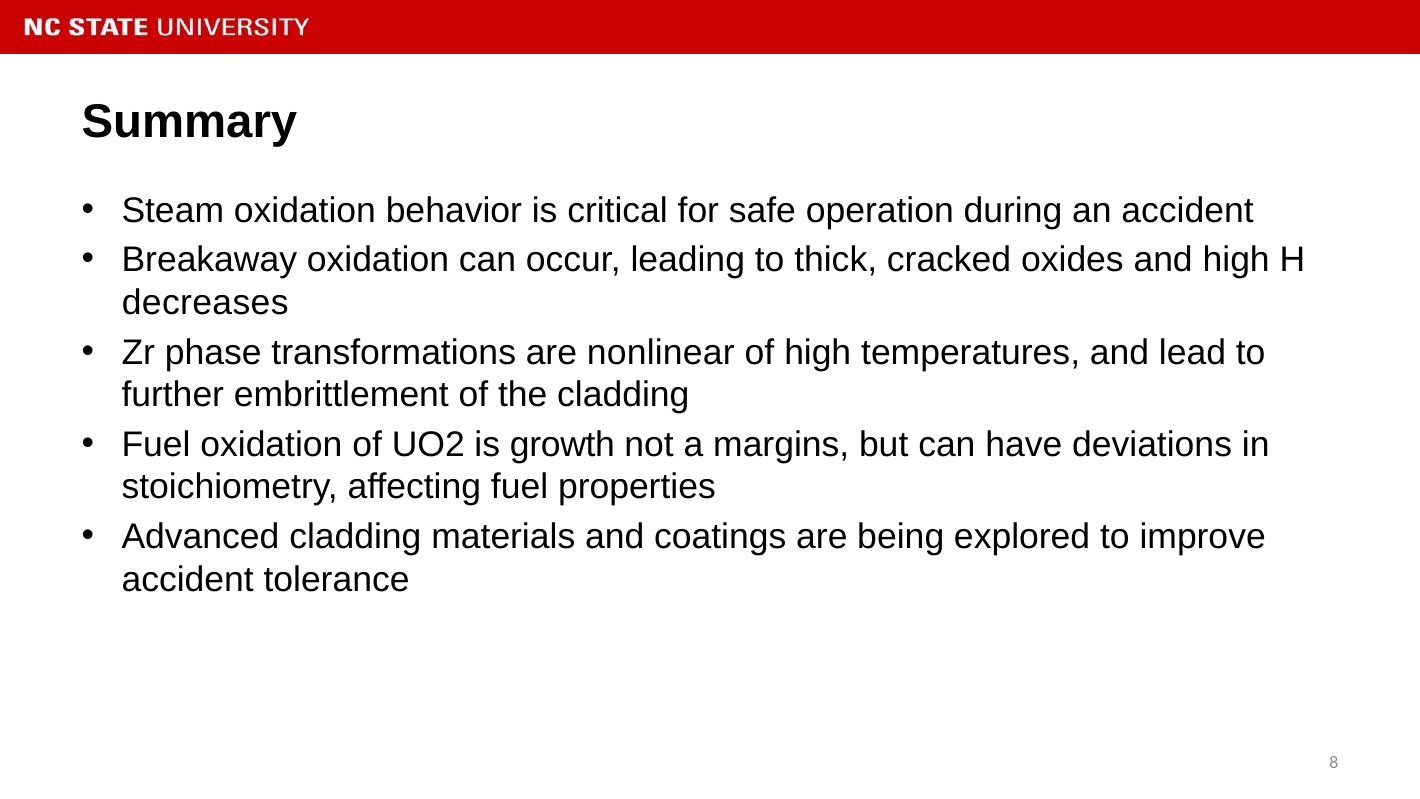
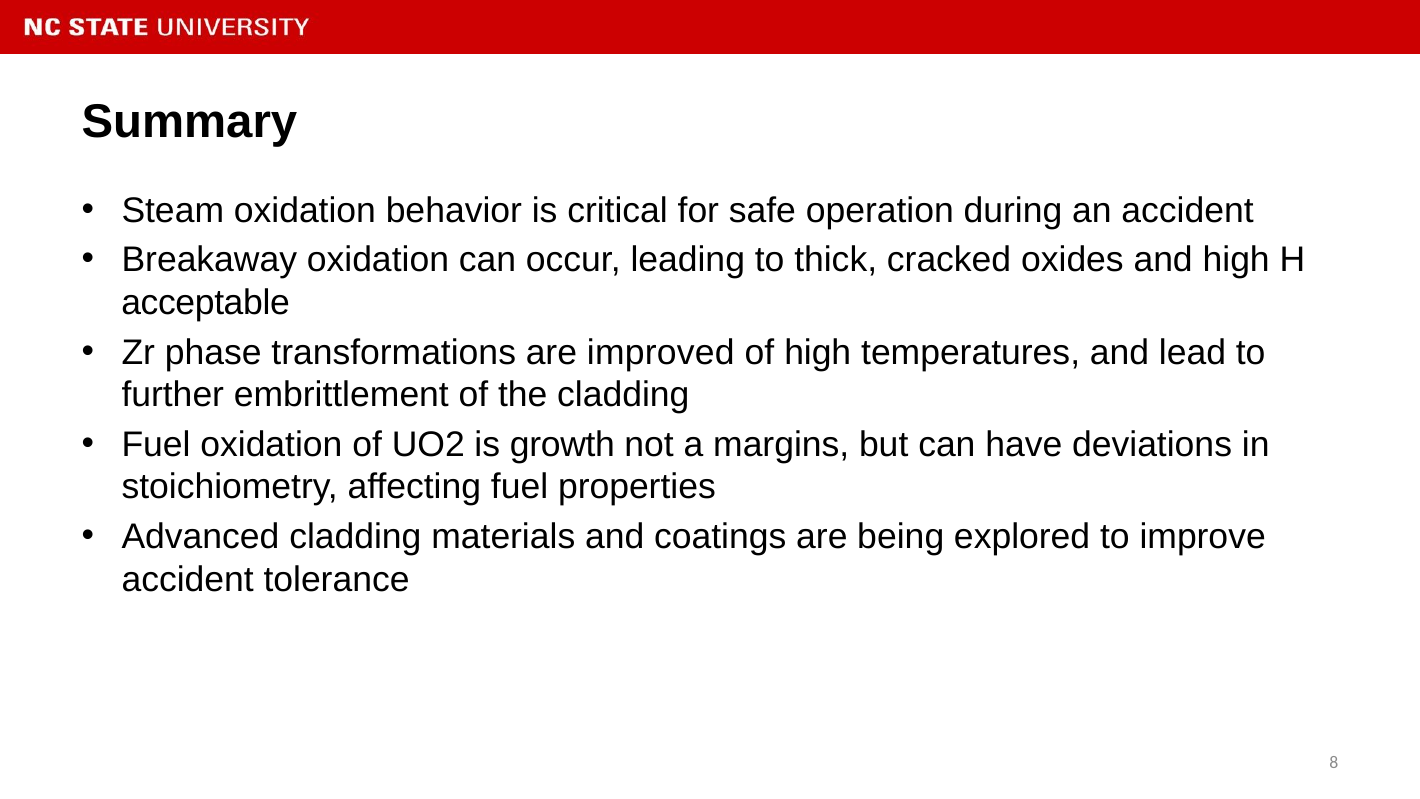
decreases: decreases -> acceptable
nonlinear: nonlinear -> improved
